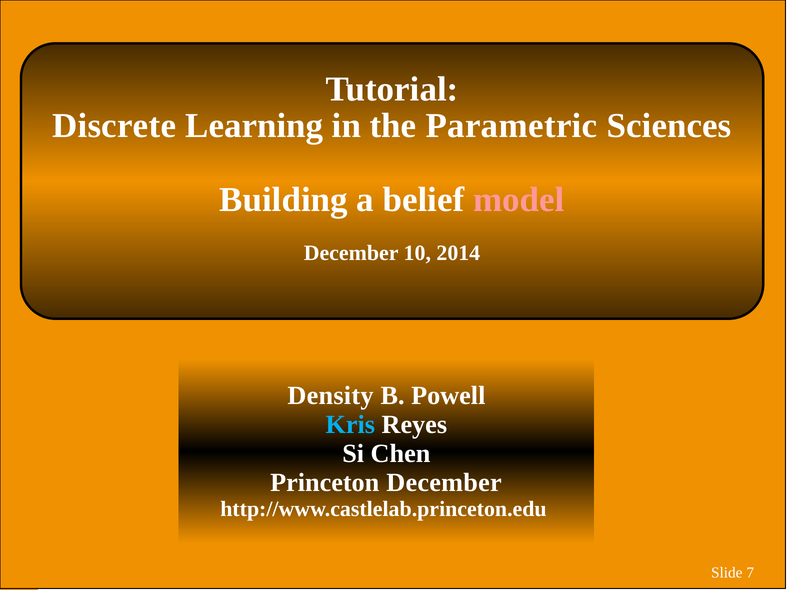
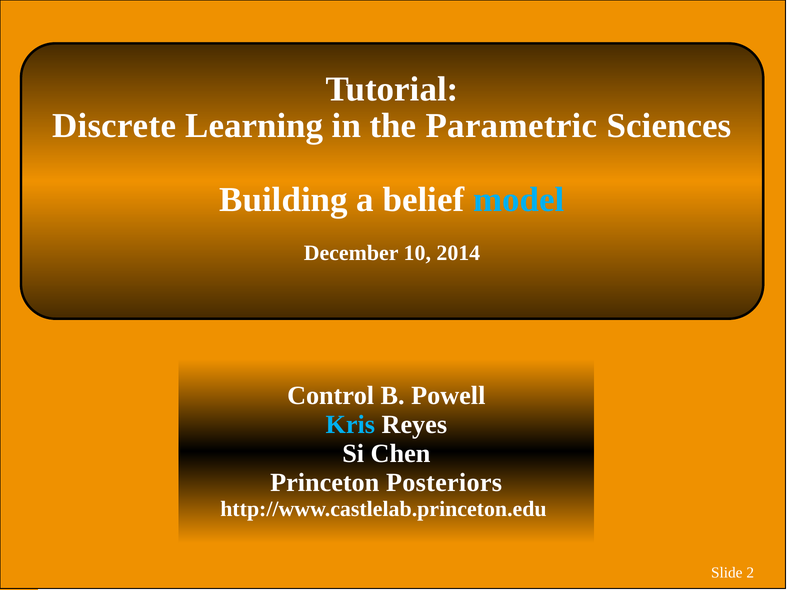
model colour: pink -> light blue
Density: Density -> Control
Princeton December: December -> Posteriors
7: 7 -> 2
